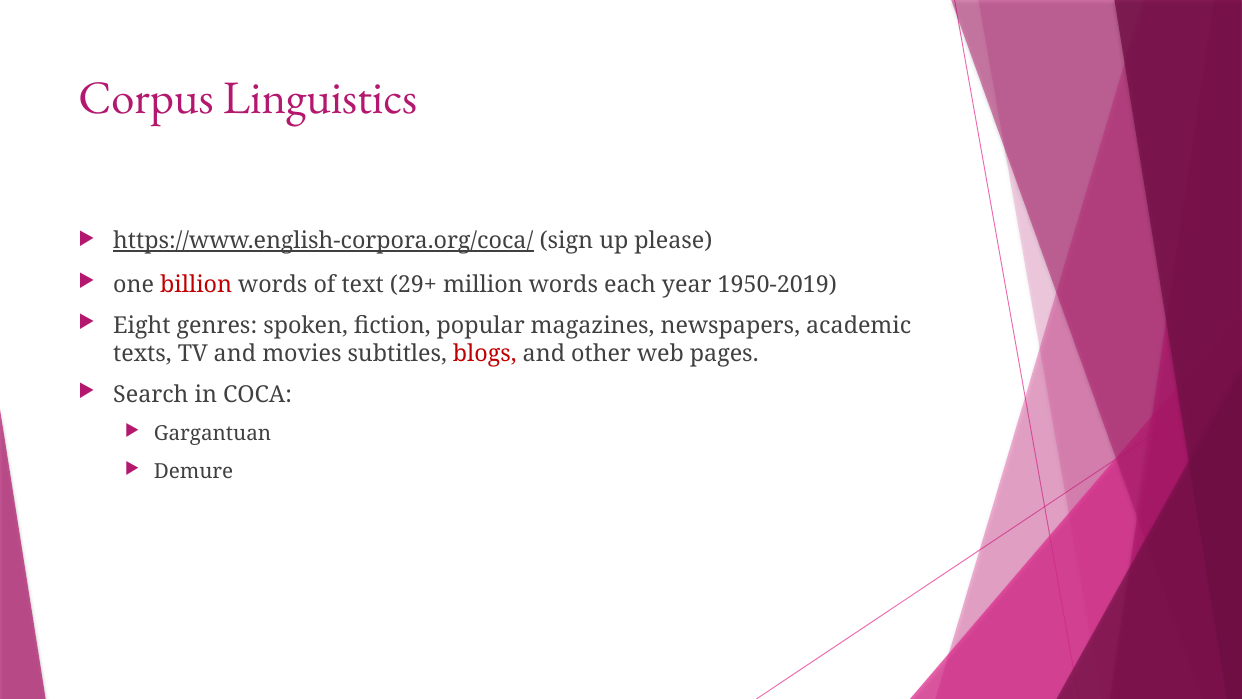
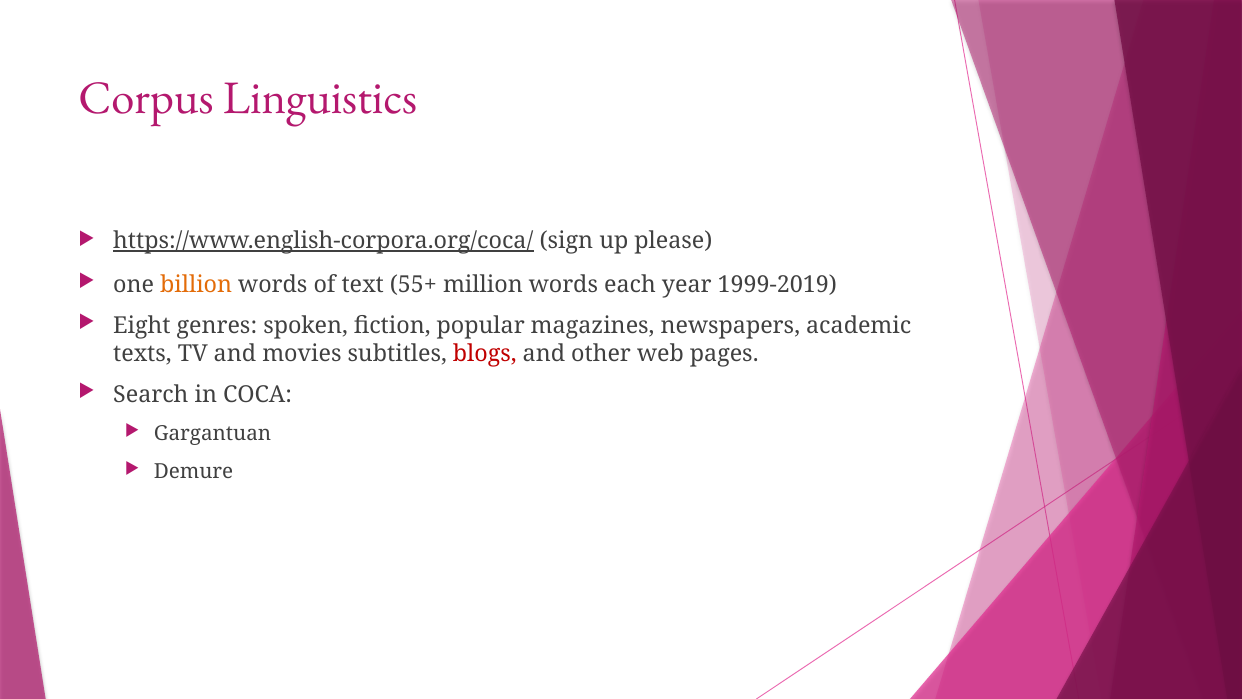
billion colour: red -> orange
29+: 29+ -> 55+
1950-2019: 1950-2019 -> 1999-2019
